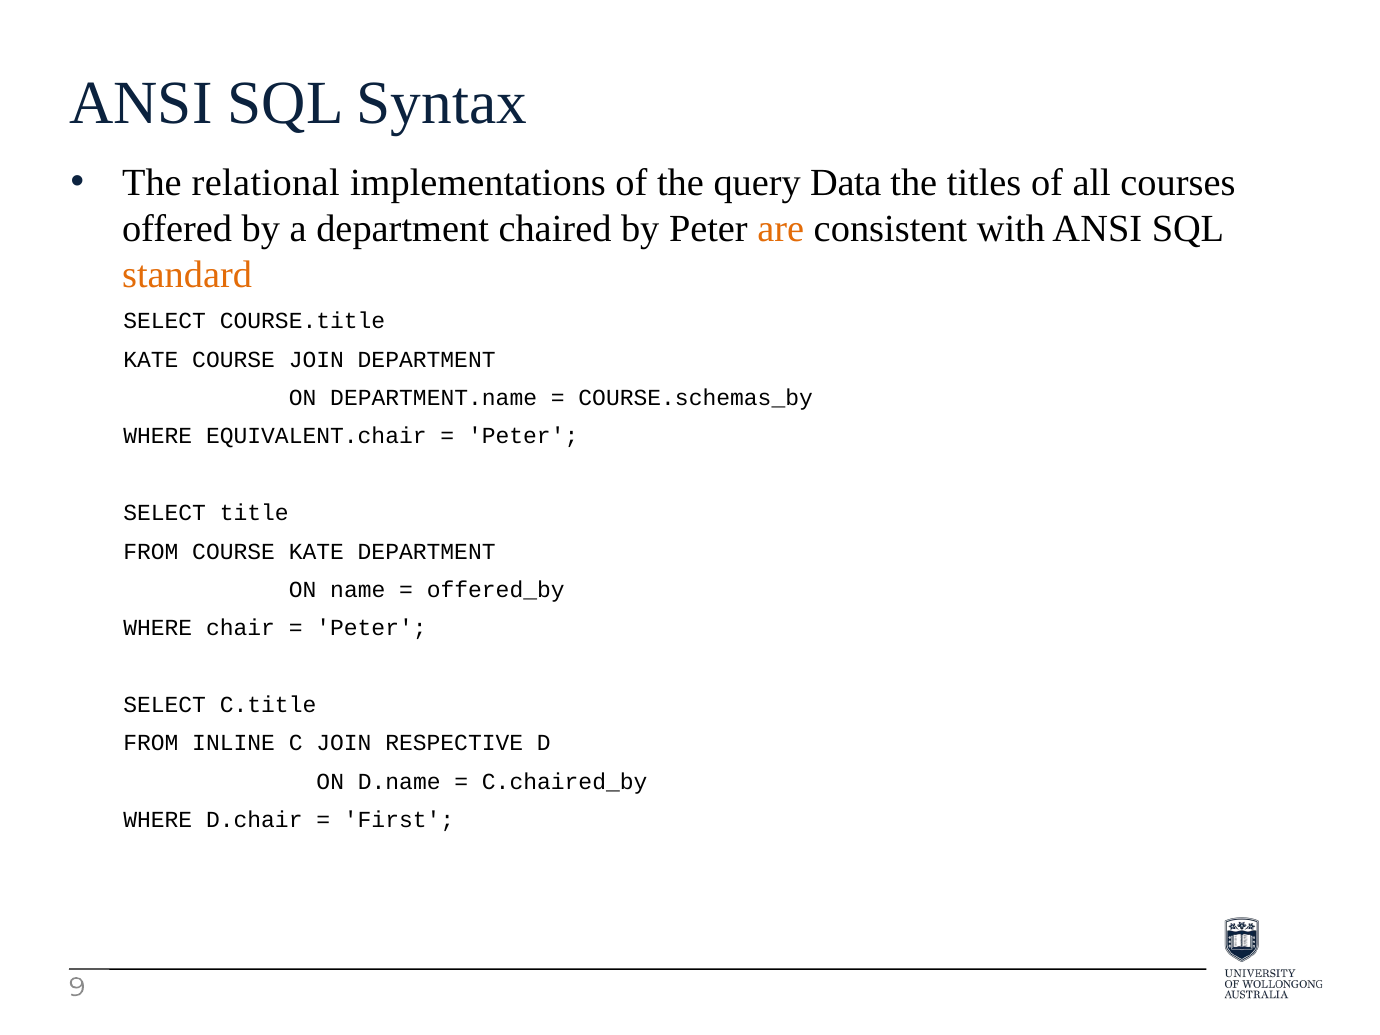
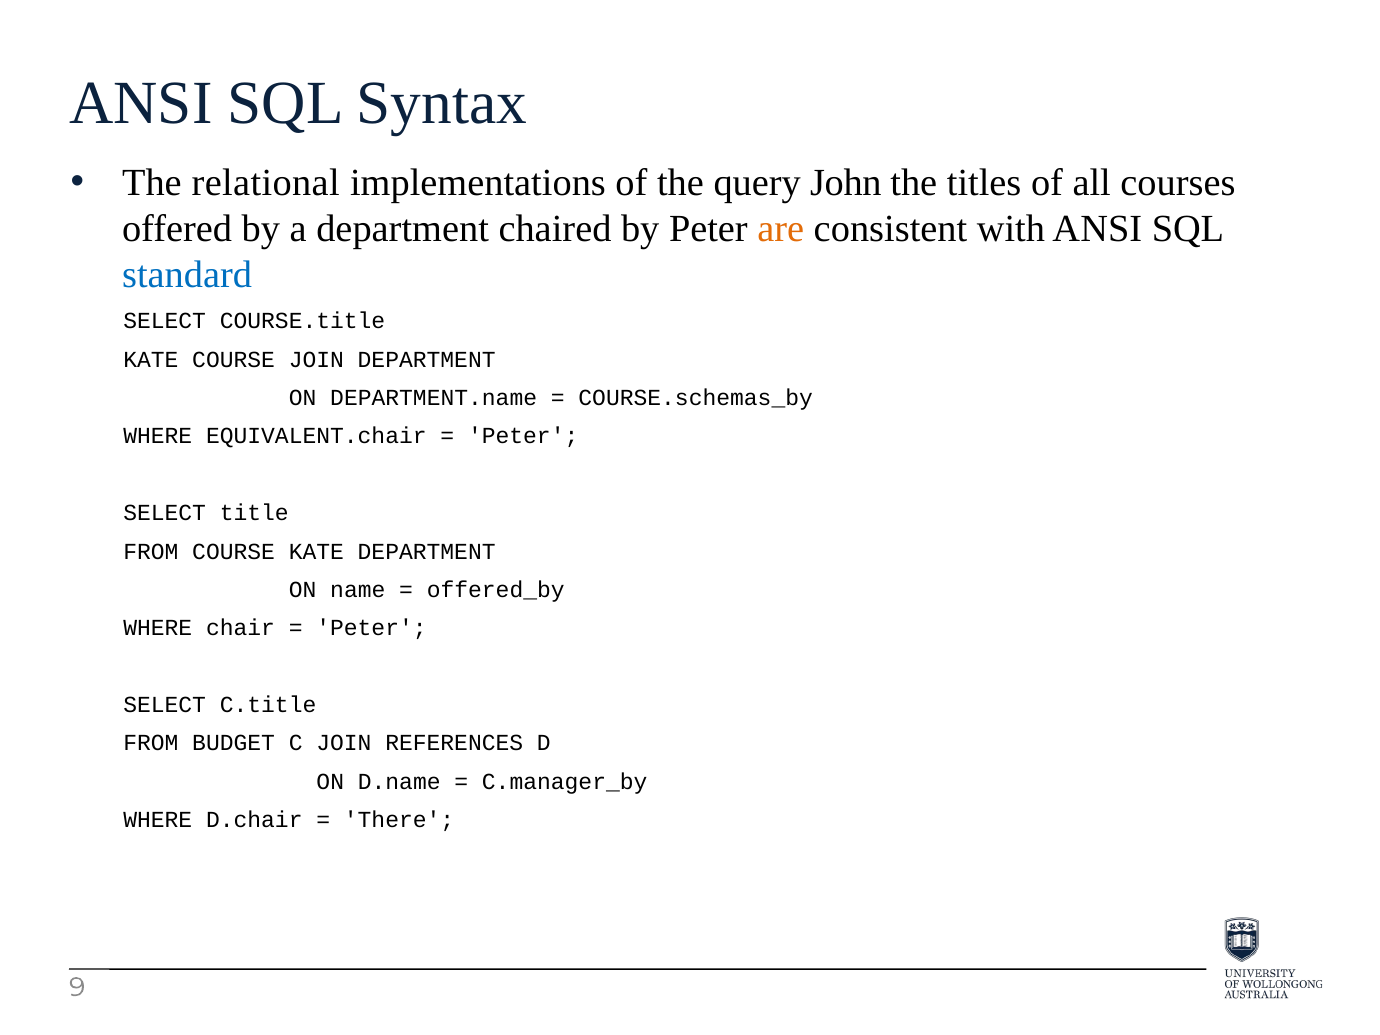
Data: Data -> John
standard colour: orange -> blue
INLINE: INLINE -> BUDGET
RESPECTIVE: RESPECTIVE -> REFERENCES
C.chaired_by: C.chaired_by -> C.manager_by
First: First -> There
